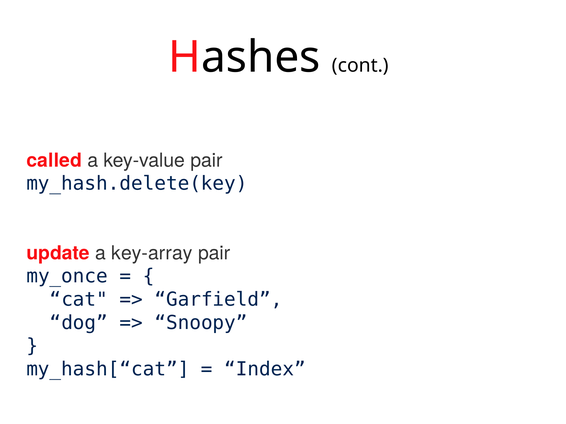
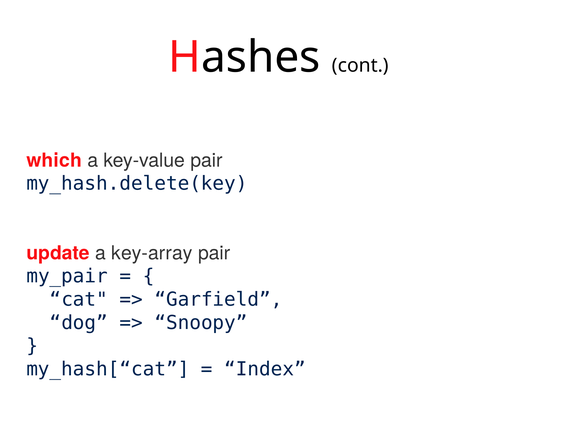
called: called -> which
my_once: my_once -> my_pair
